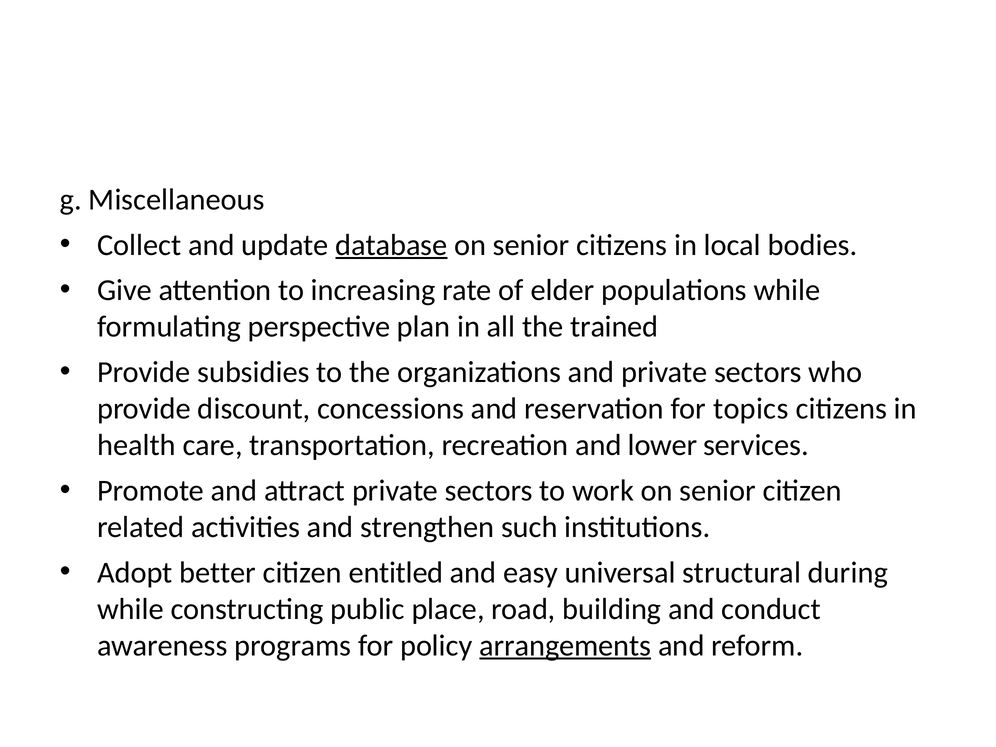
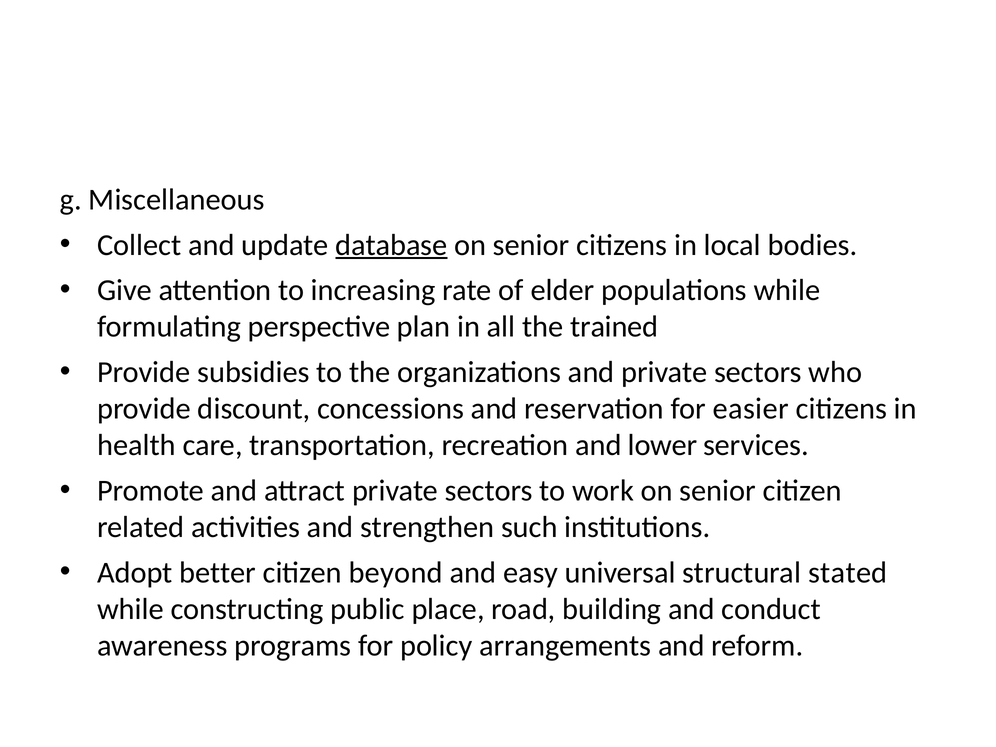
topics: topics -> easier
entitled: entitled -> beyond
during: during -> stated
arrangements underline: present -> none
